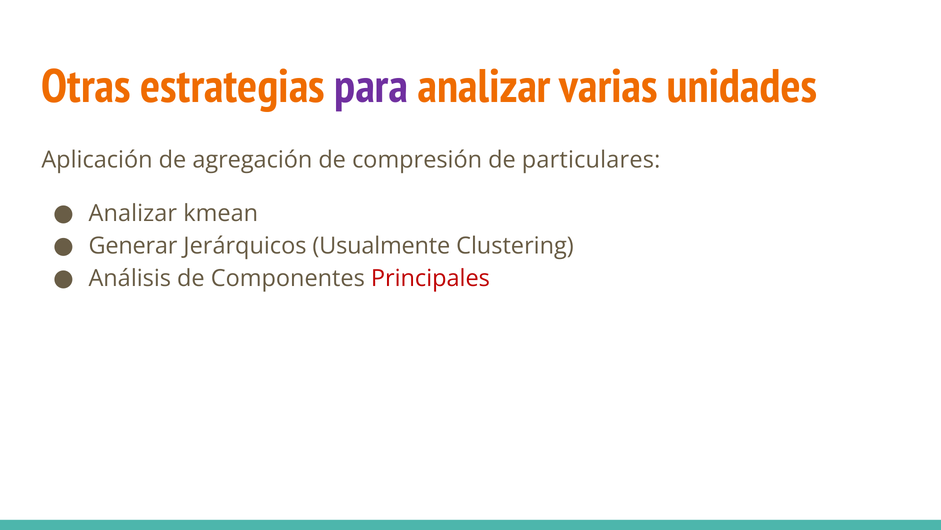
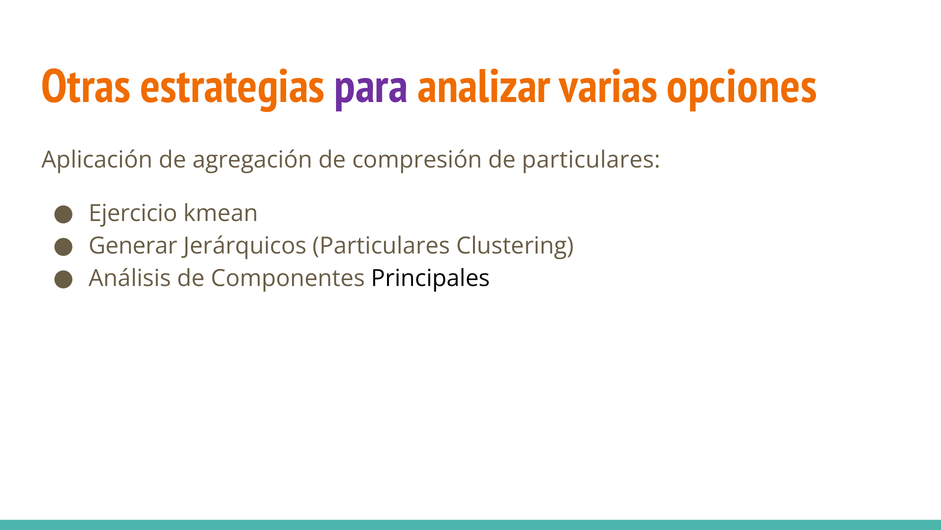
unidades: unidades -> opciones
Analizar at (133, 213): Analizar -> Ejercicio
Jerárquicos Usualmente: Usualmente -> Particulares
Principales colour: red -> black
